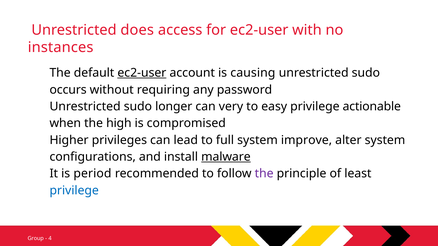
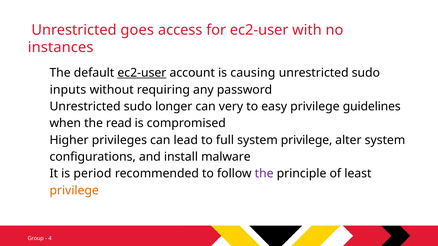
does: does -> goes
occurs: occurs -> inputs
actionable: actionable -> guidelines
high: high -> read
system improve: improve -> privilege
malware underline: present -> none
privilege at (74, 191) colour: blue -> orange
